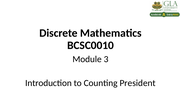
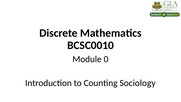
3: 3 -> 0
President: President -> Sociology
